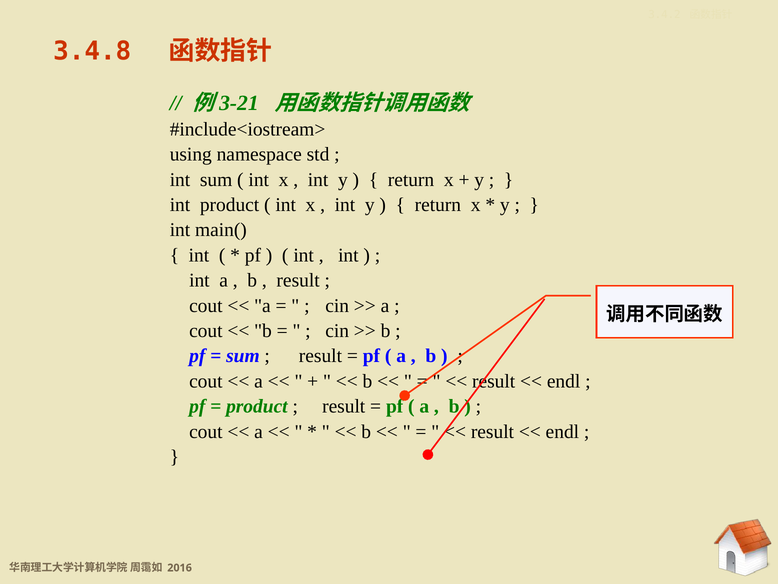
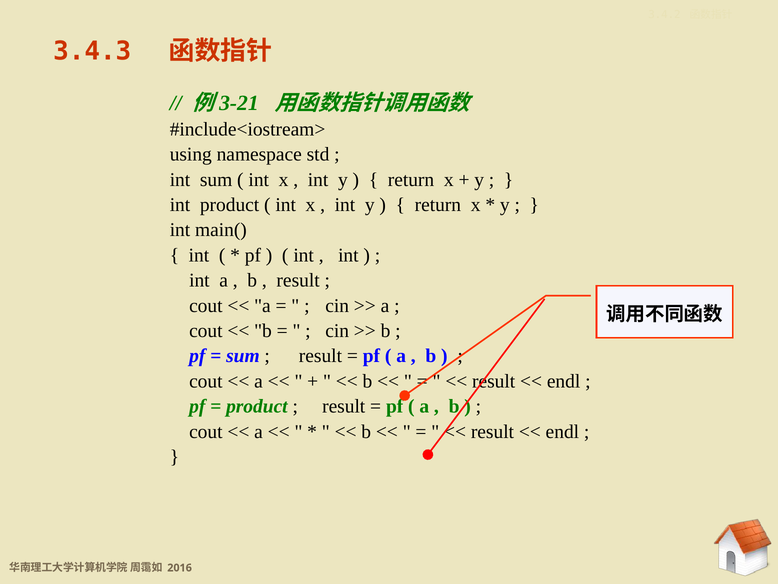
3.4.8: 3.4.8 -> 3.4.3
